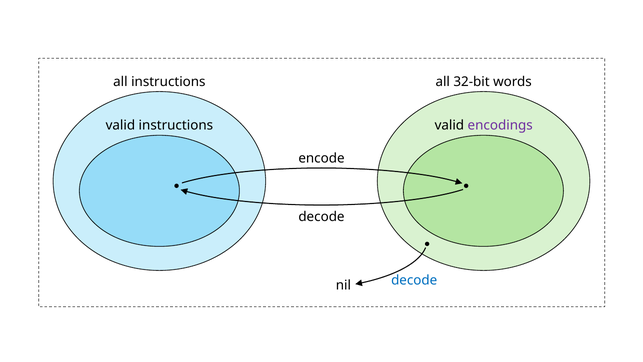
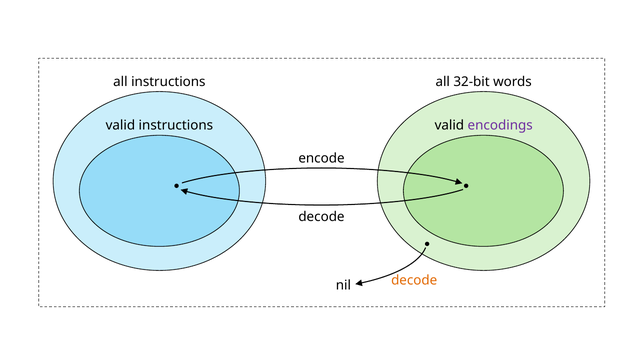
decode at (414, 280) colour: blue -> orange
